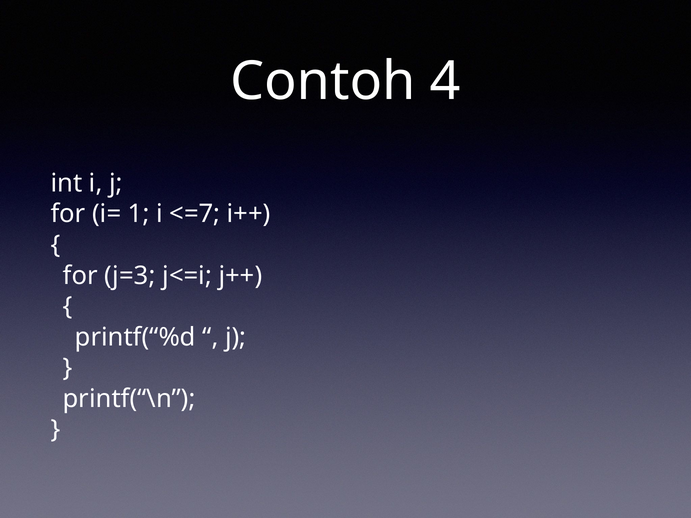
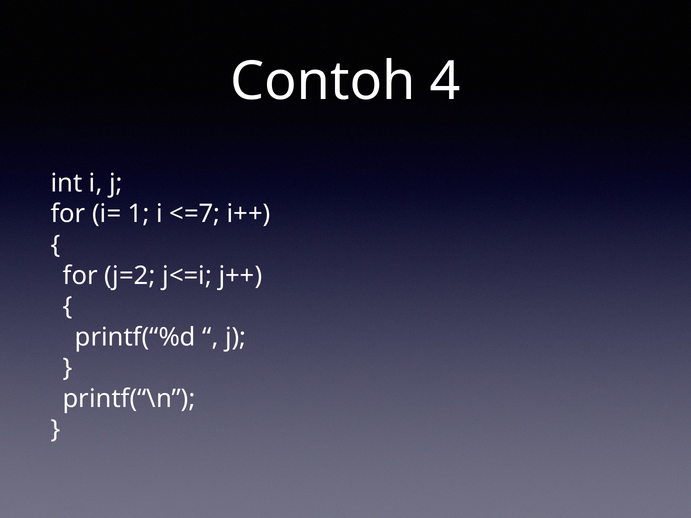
j=3: j=3 -> j=2
